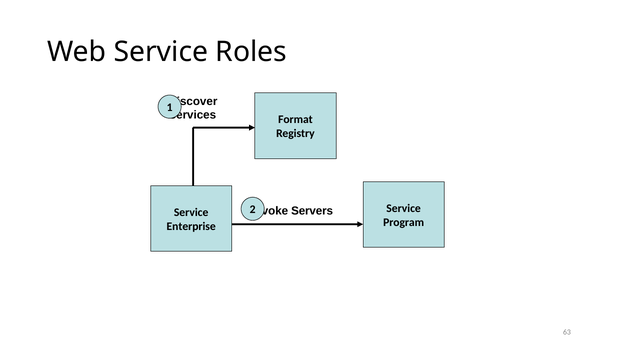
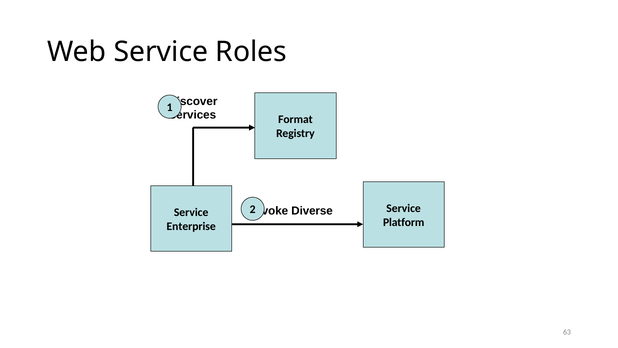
Servers: Servers -> Diverse
Program: Program -> Platform
